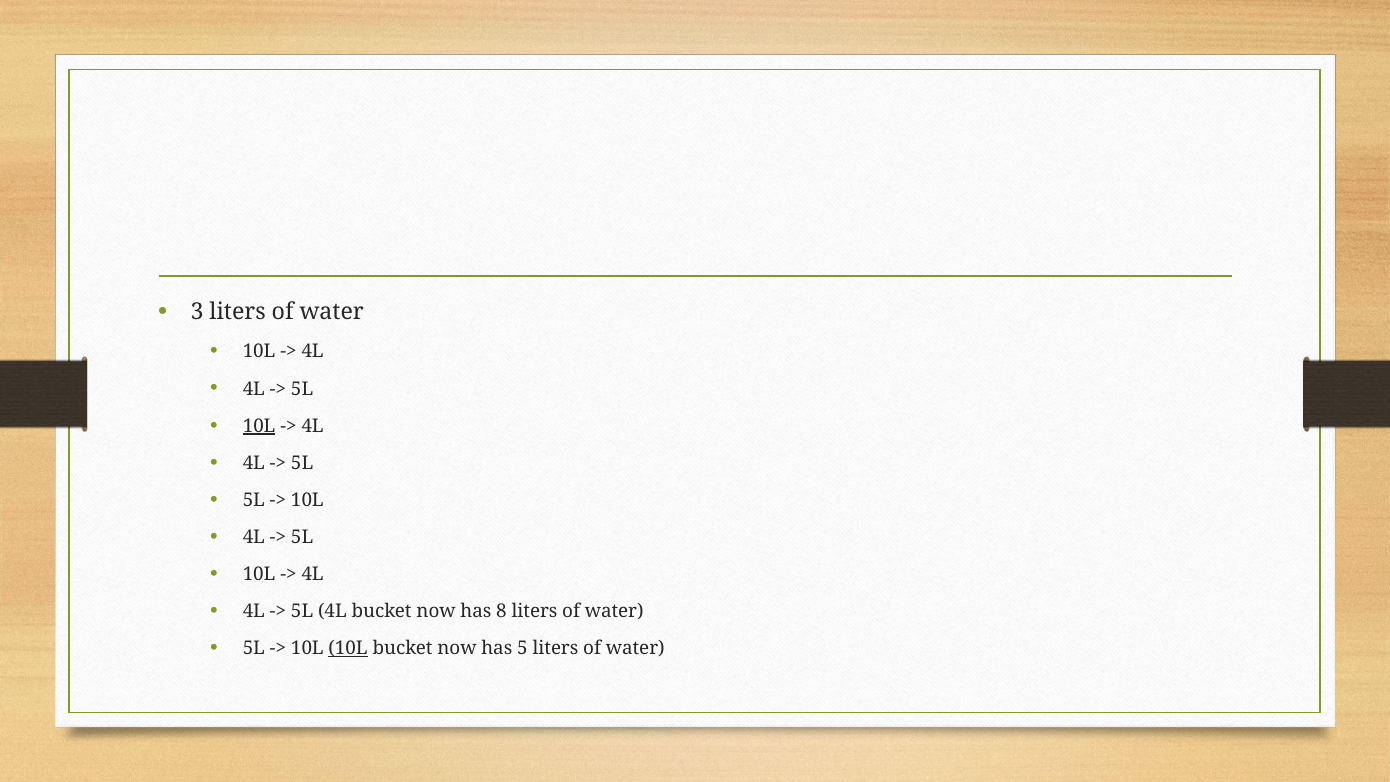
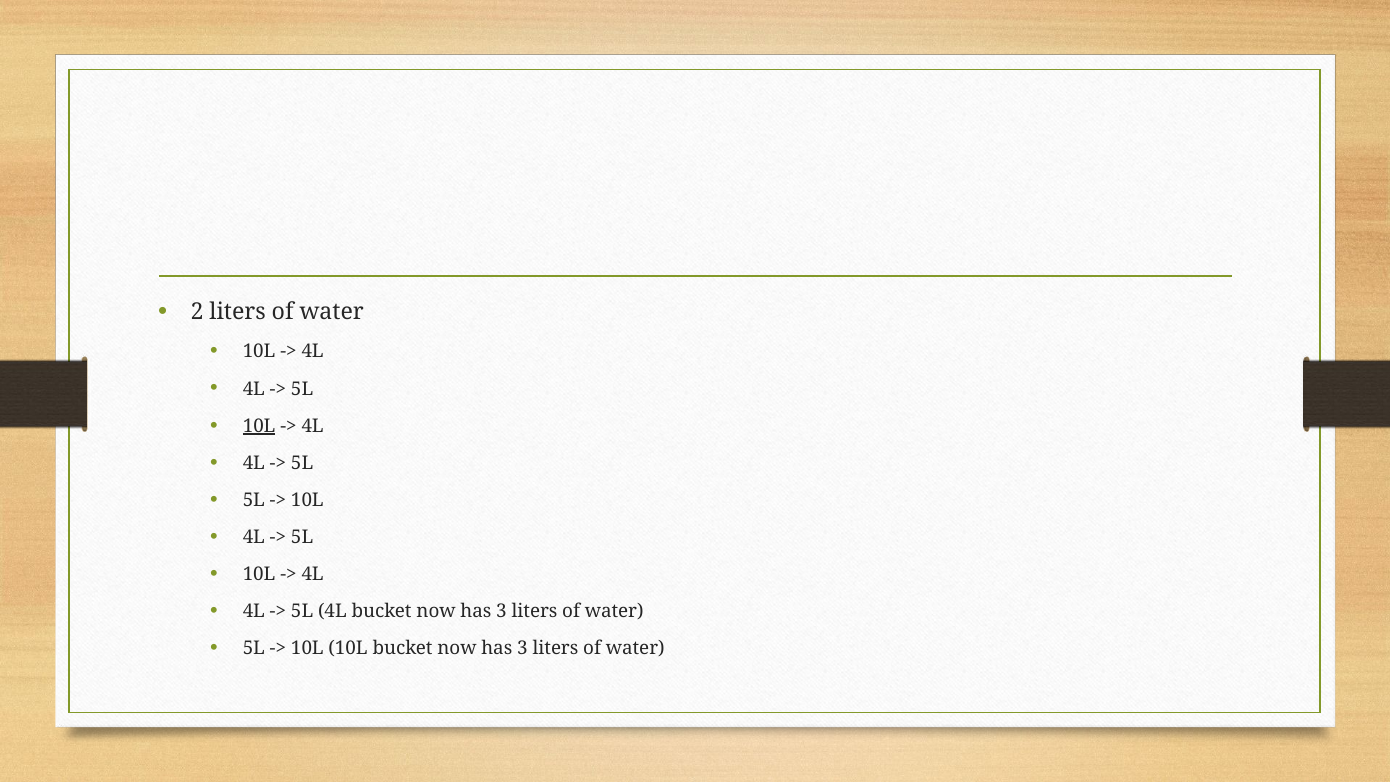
3: 3 -> 2
8 at (501, 611): 8 -> 3
10L at (348, 648) underline: present -> none
5 at (522, 648): 5 -> 3
